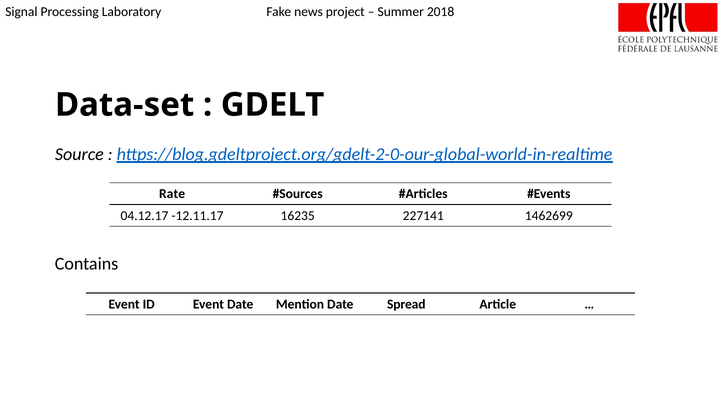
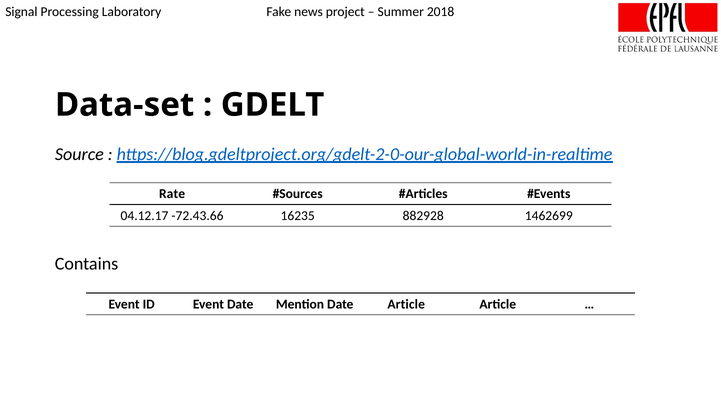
-12.11.17: -12.11.17 -> -72.43.66
227141: 227141 -> 882928
Date Spread: Spread -> Article
